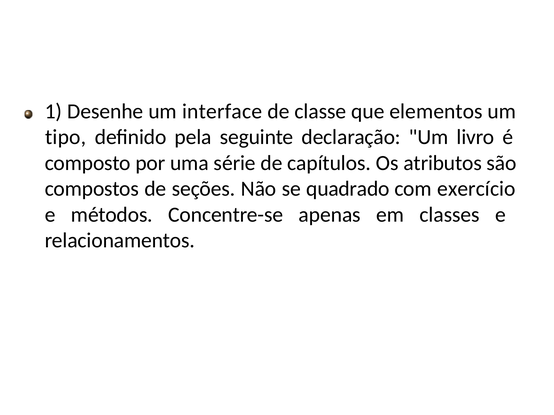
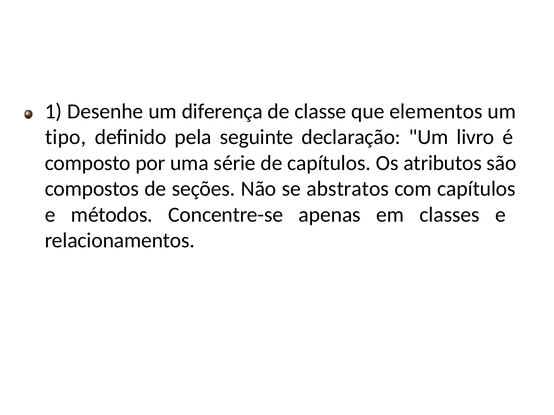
interface: interface -> diferença
quadrado: quadrado -> abstratos
com exercício: exercício -> capítulos
